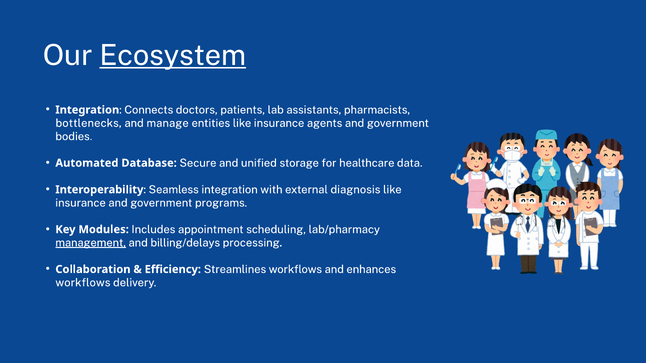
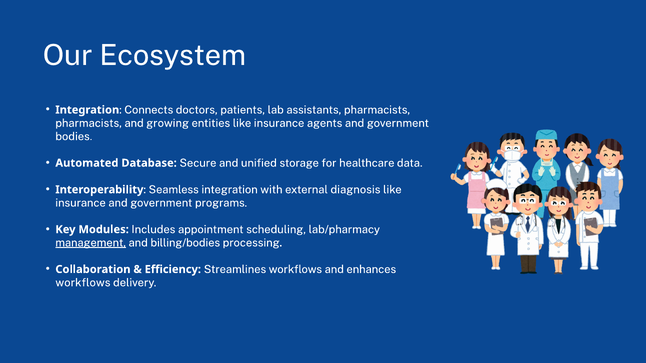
Ecosystem underline: present -> none
bottlenecks at (89, 123): bottlenecks -> pharmacists
manage: manage -> growing
billing/delays: billing/delays -> billing/bodies
